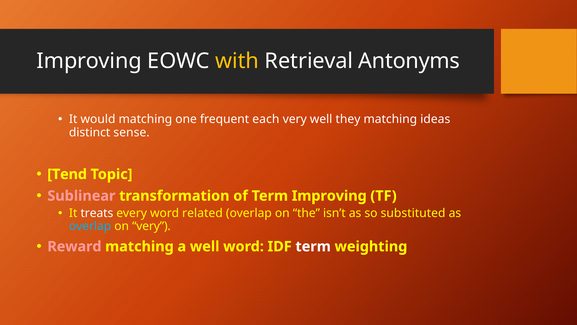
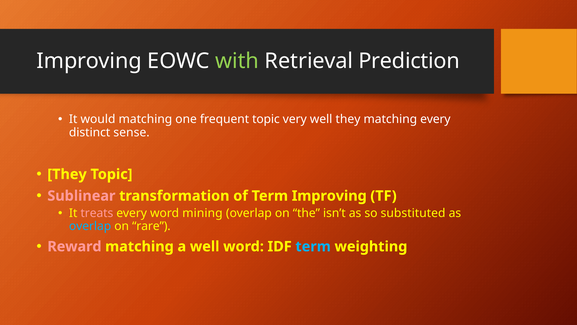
with colour: yellow -> light green
Antonyms: Antonyms -> Prediction
frequent each: each -> topic
matching ideas: ideas -> every
Tend at (67, 174): Tend -> They
treats colour: white -> pink
related: related -> mining
on very: very -> rare
term at (313, 246) colour: white -> light blue
